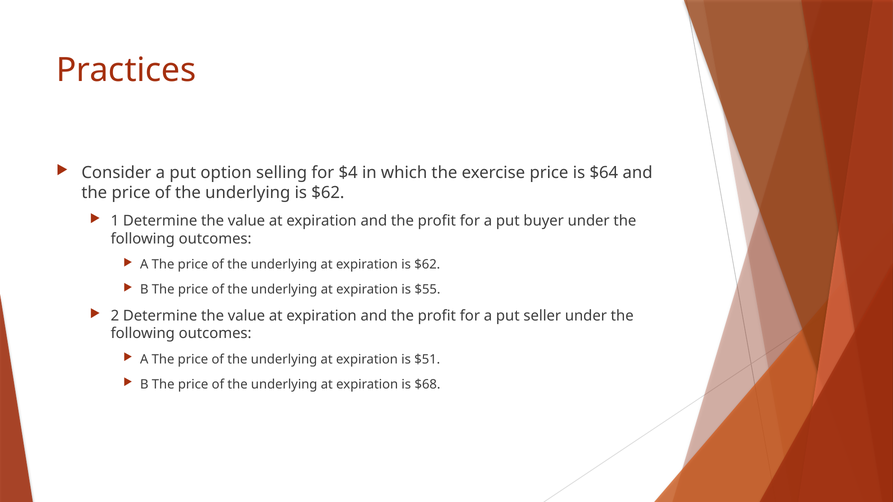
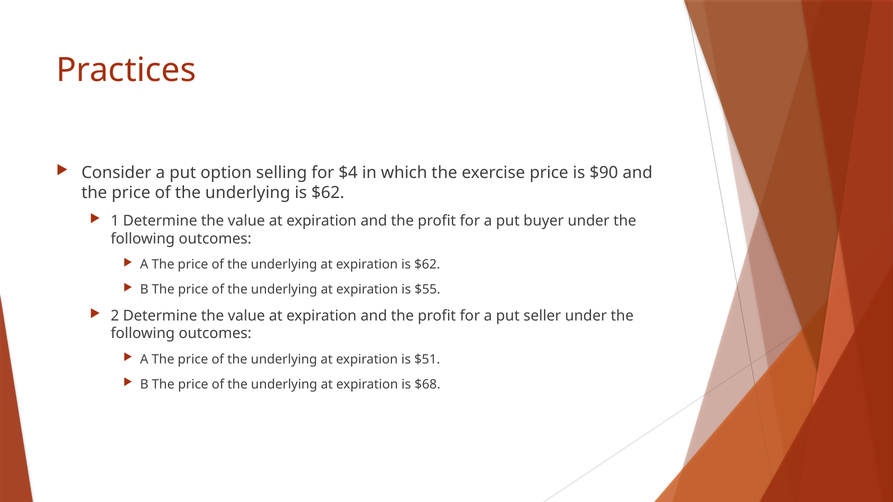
$64: $64 -> $90
